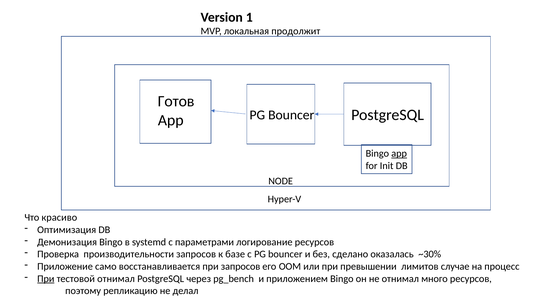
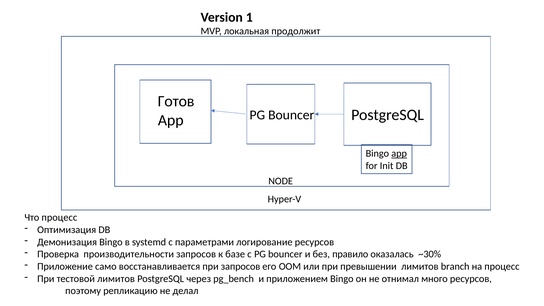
Что красиво: красиво -> процесс
сделано: сделано -> правило
случае: случае -> branch
При at (46, 279) underline: present -> none
тестовой отнимал: отнимал -> лимитов
